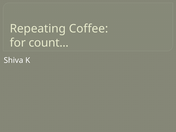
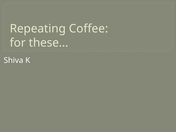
count: count -> these
